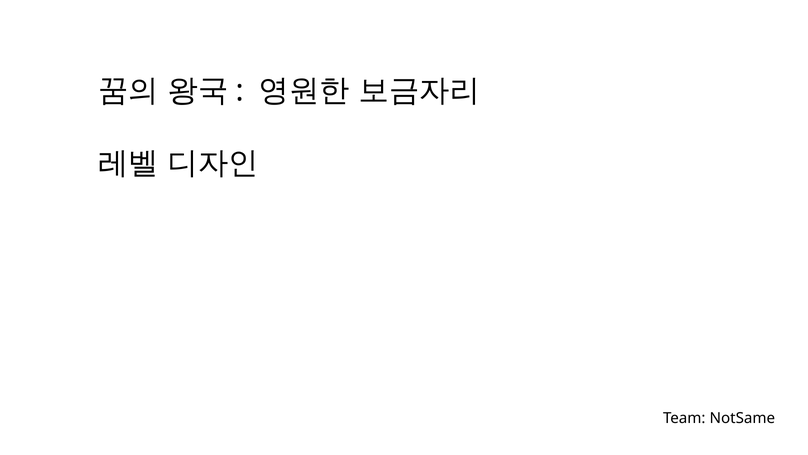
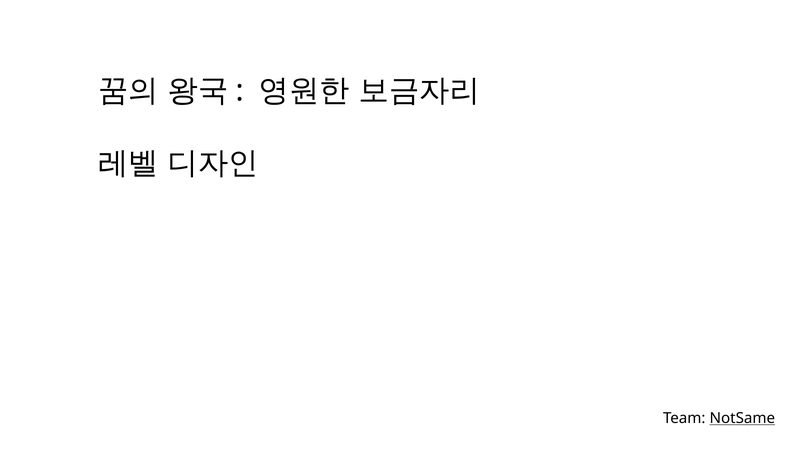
NotSame underline: none -> present
